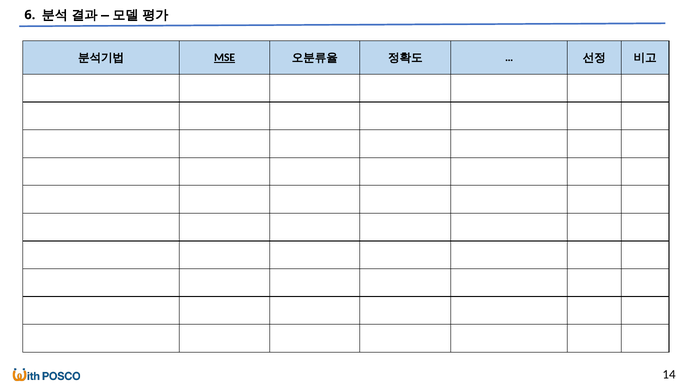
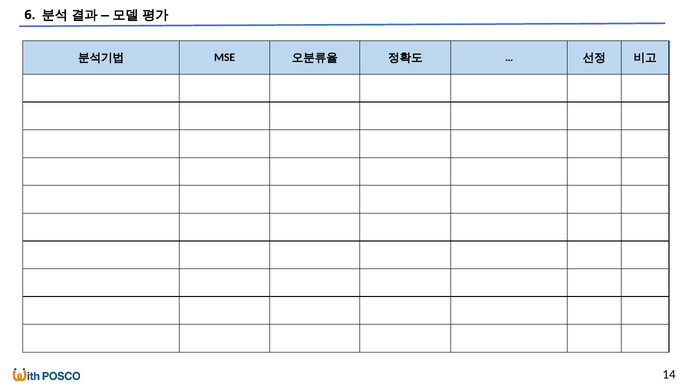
MSE underline: present -> none
